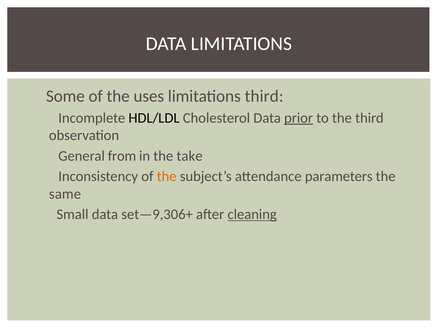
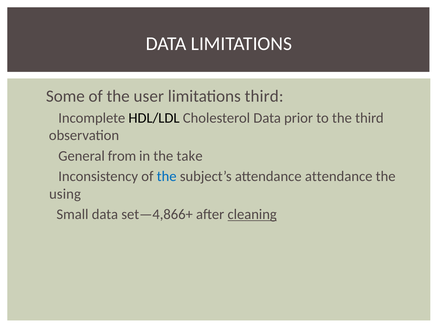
uses: uses -> user
prior underline: present -> none
the at (167, 176) colour: orange -> blue
attendance parameters: parameters -> attendance
same: same -> using
set—9,306+: set—9,306+ -> set—4,866+
